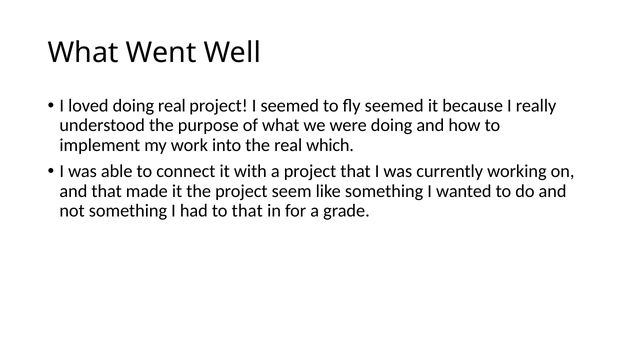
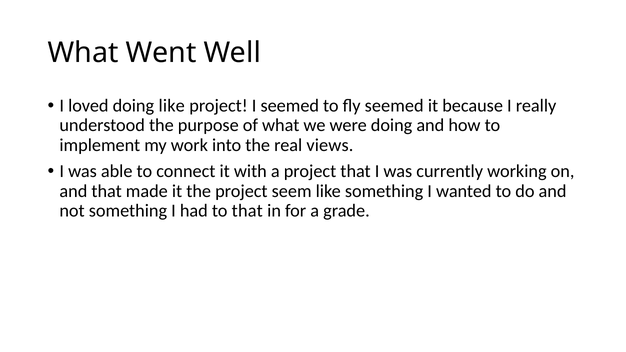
doing real: real -> like
which: which -> views
